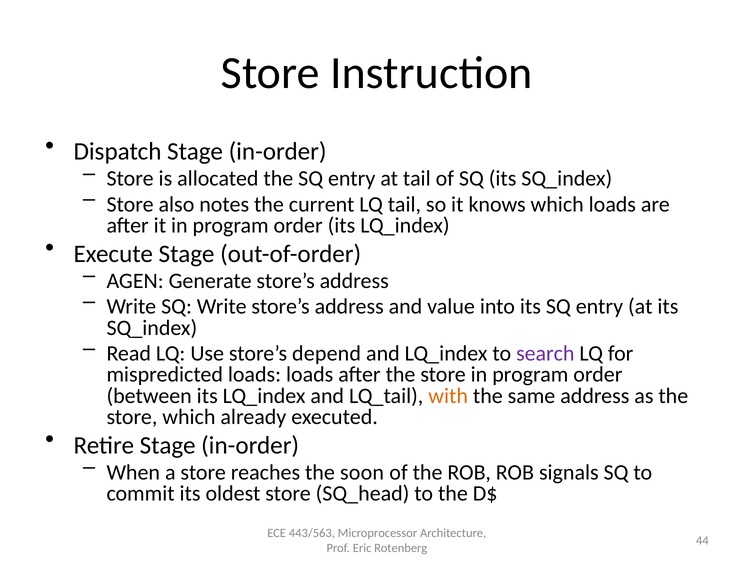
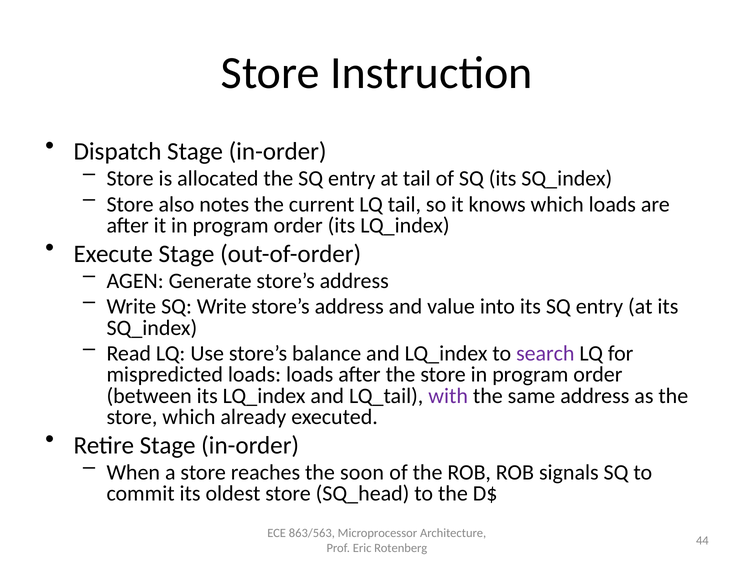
depend: depend -> balance
with colour: orange -> purple
443/563: 443/563 -> 863/563
